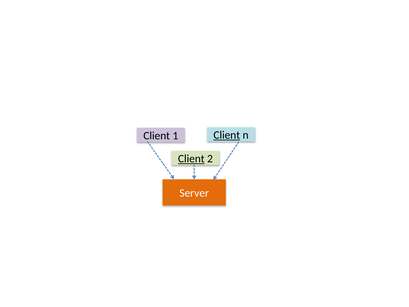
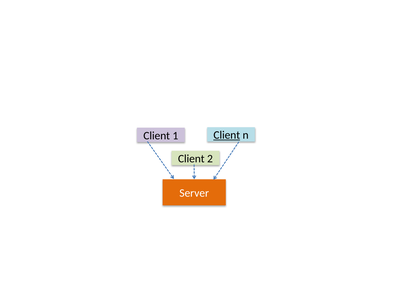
Client at (191, 159) underline: present -> none
